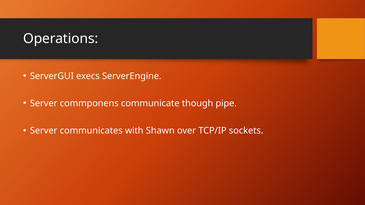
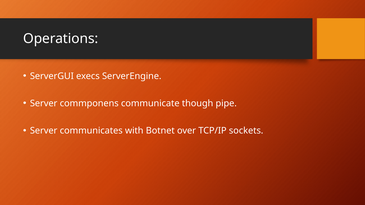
Shawn: Shawn -> Botnet
